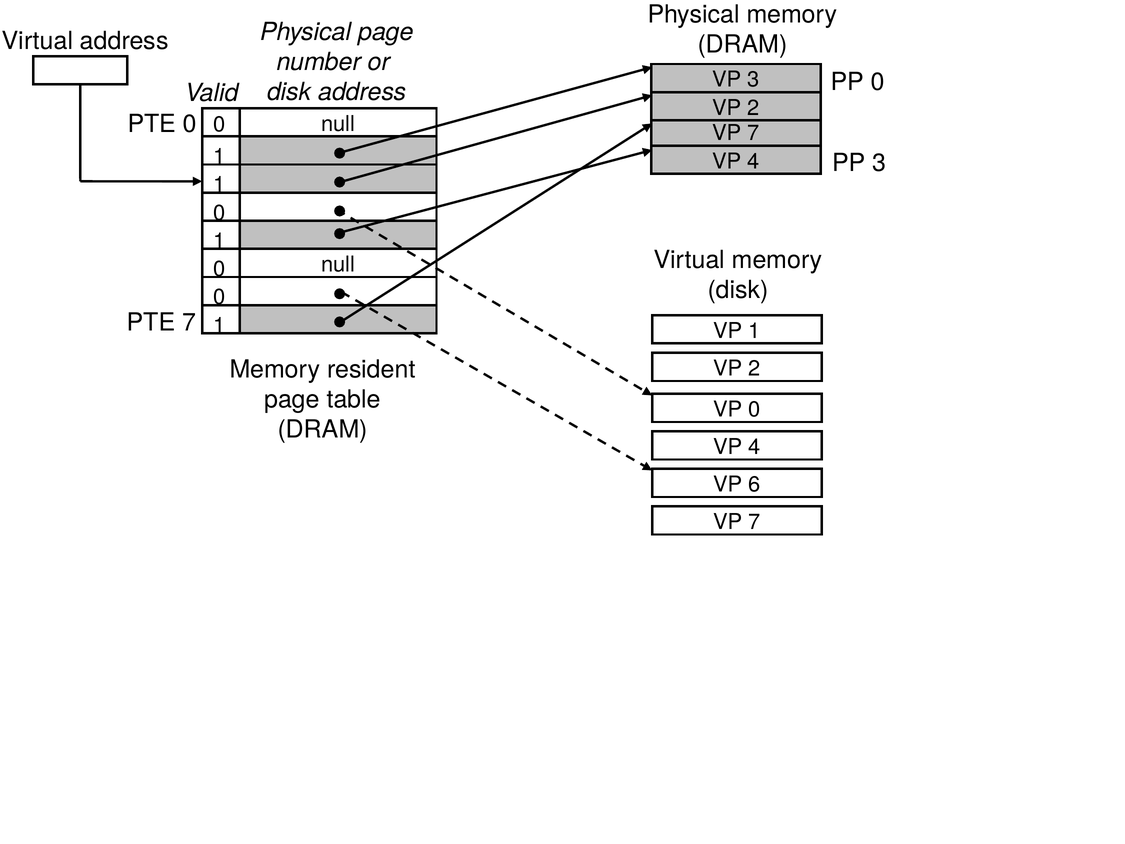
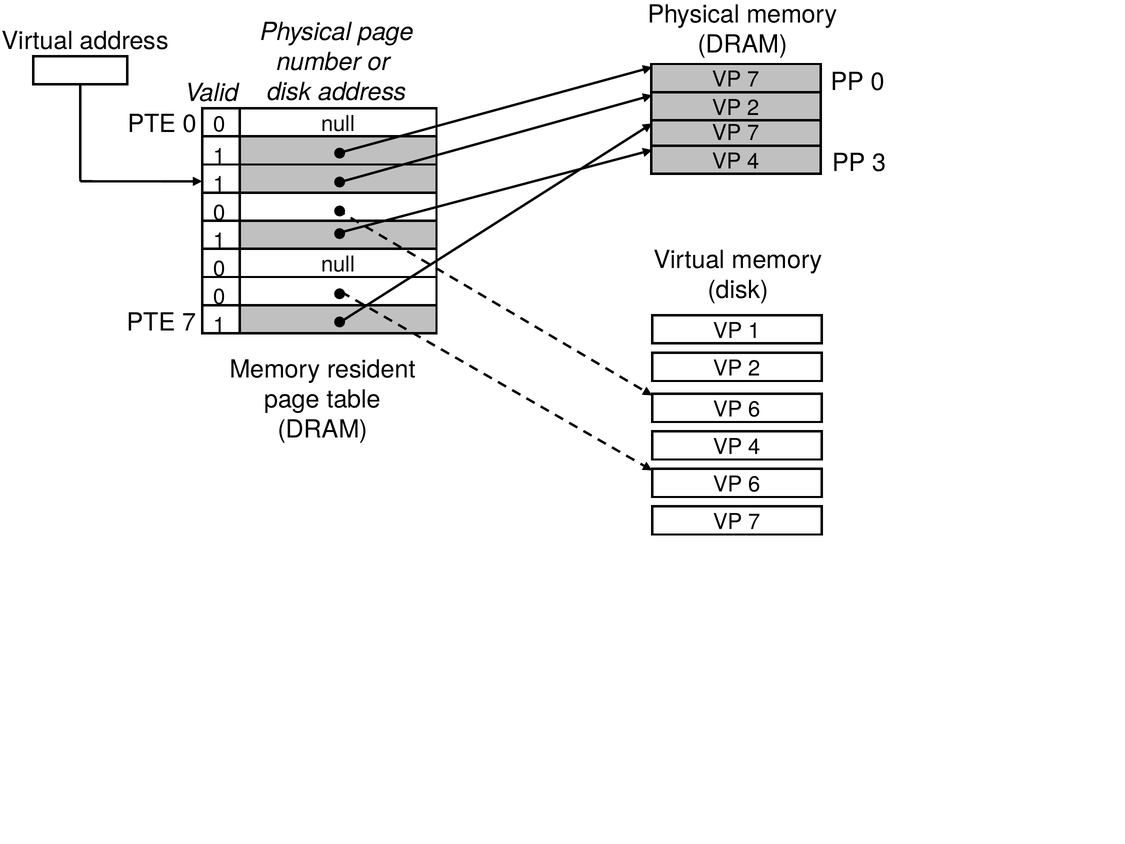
3 at (754, 80): 3 -> 7
0 at (755, 409): 0 -> 6
